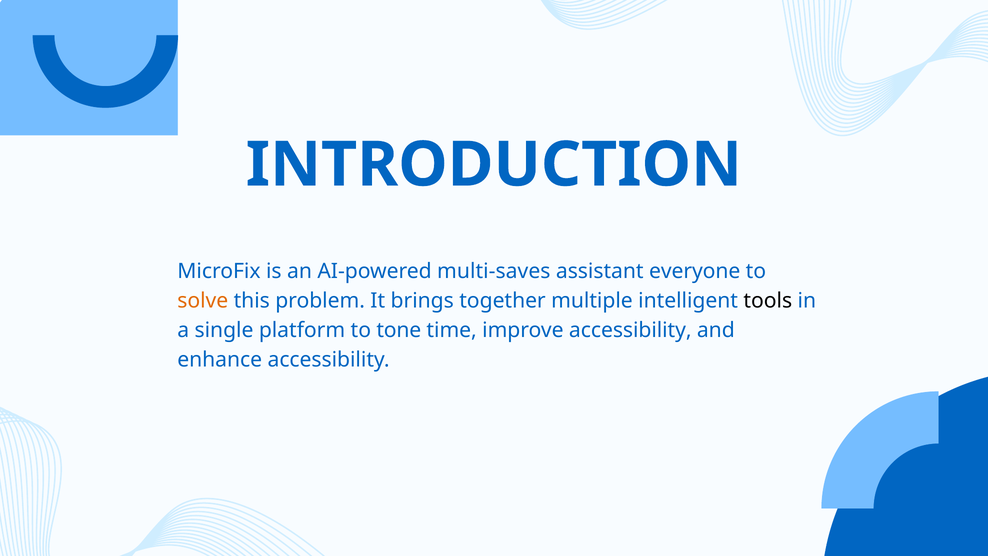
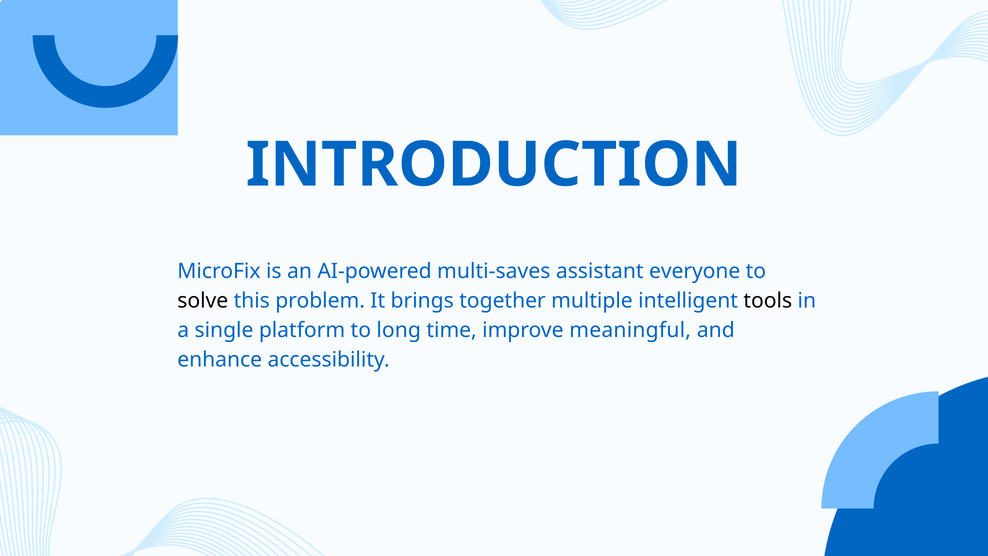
solve colour: orange -> black
tone: tone -> long
improve accessibility: accessibility -> meaningful
